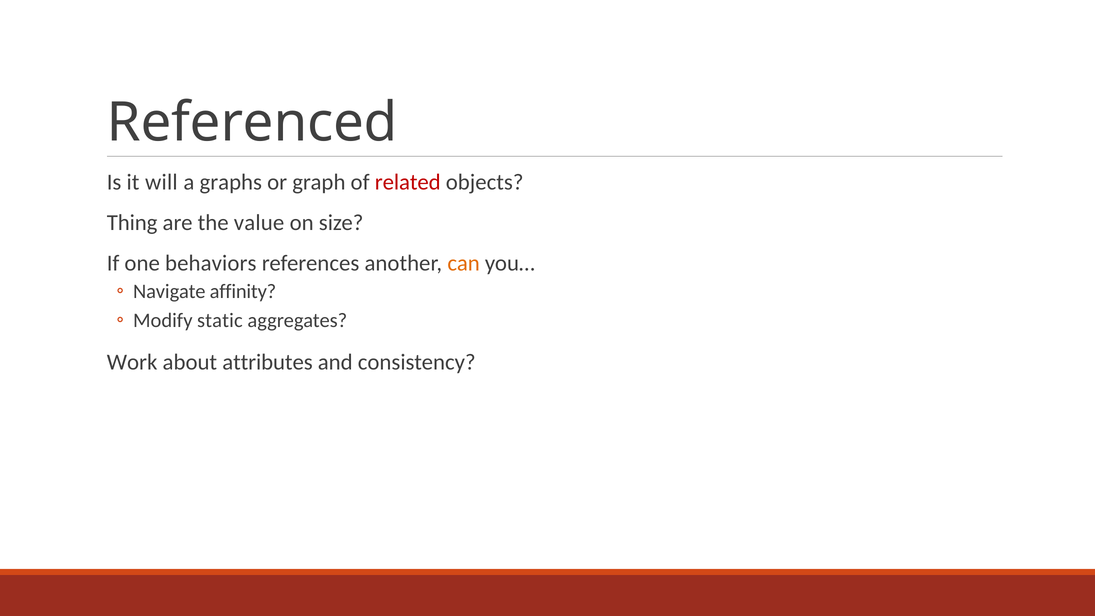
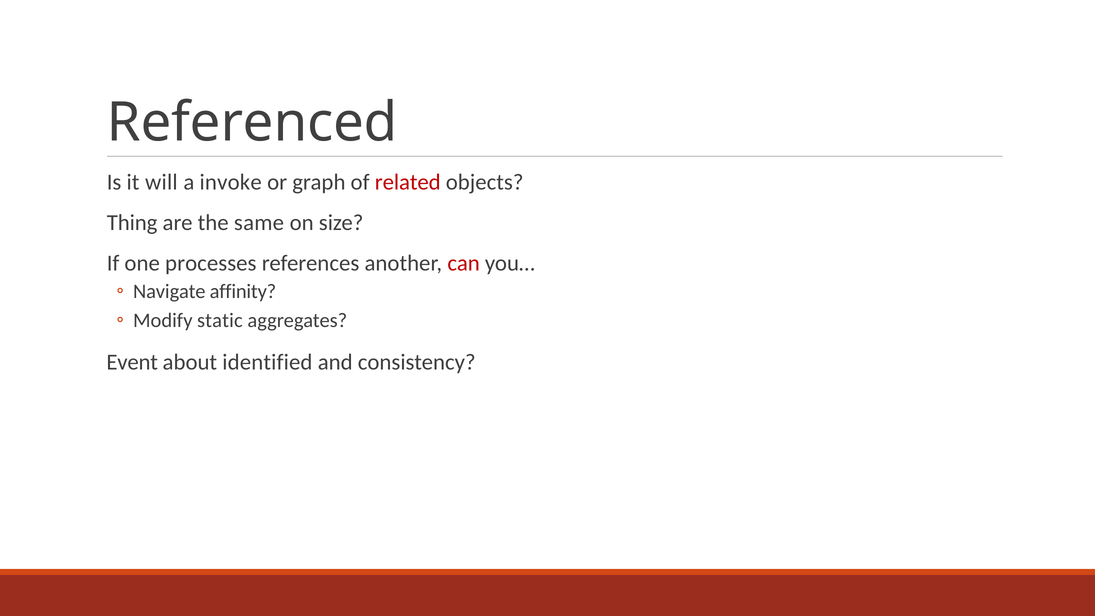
graphs: graphs -> invoke
value: value -> same
behaviors: behaviors -> processes
can colour: orange -> red
Work: Work -> Event
attributes: attributes -> identified
